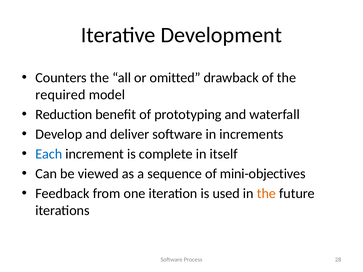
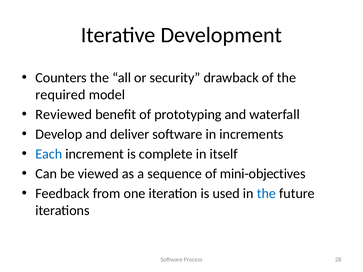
omitted: omitted -> security
Reduction: Reduction -> Reviewed
the at (266, 194) colour: orange -> blue
